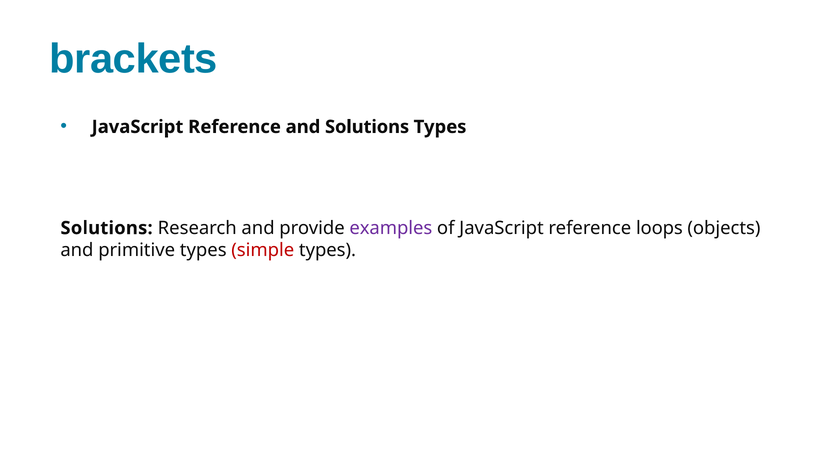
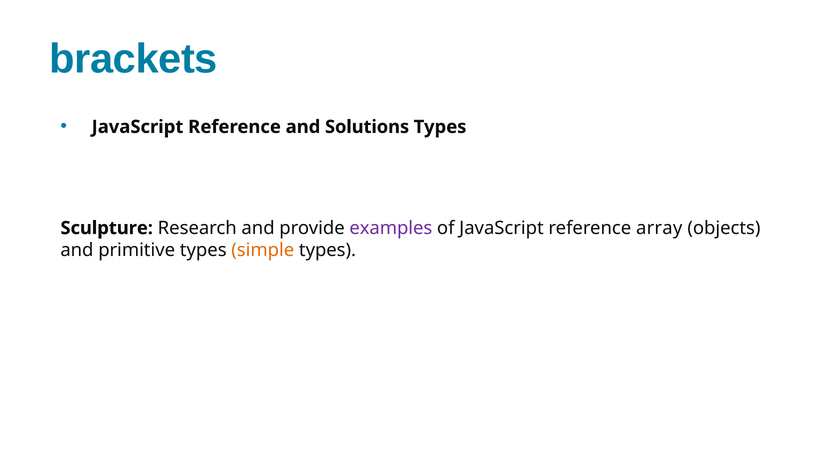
Solutions at (107, 228): Solutions -> Sculpture
loops: loops -> array
simple colour: red -> orange
